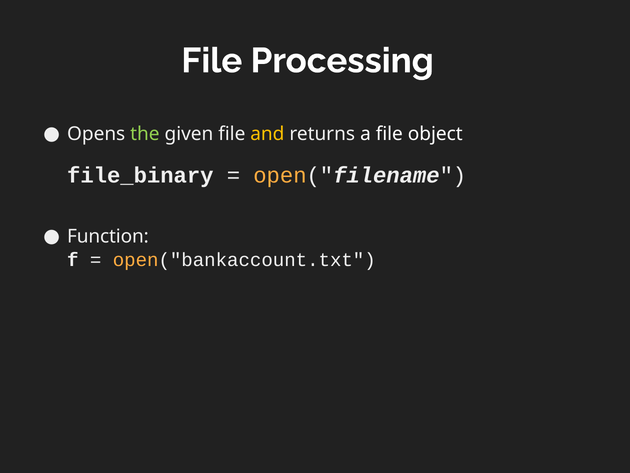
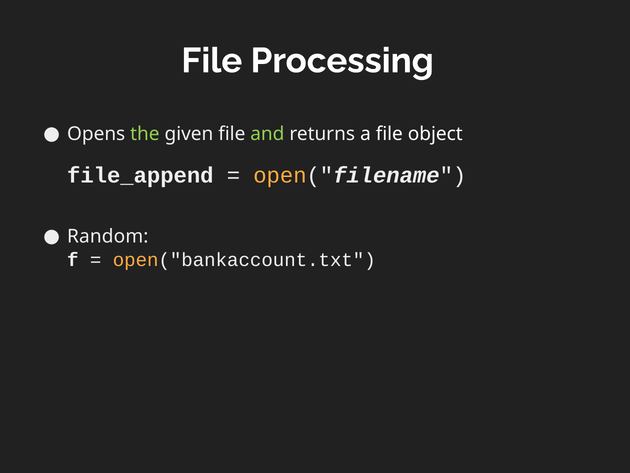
and colour: yellow -> light green
file_binary: file_binary -> file_append
Function: Function -> Random
